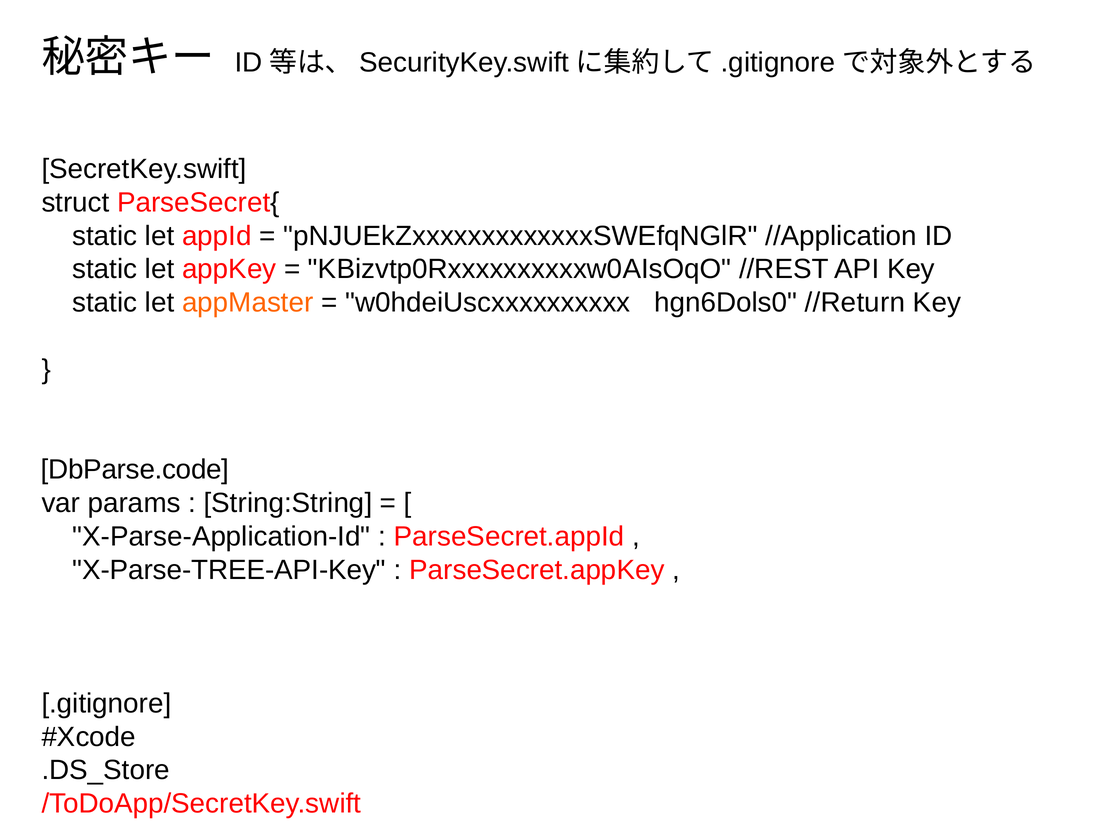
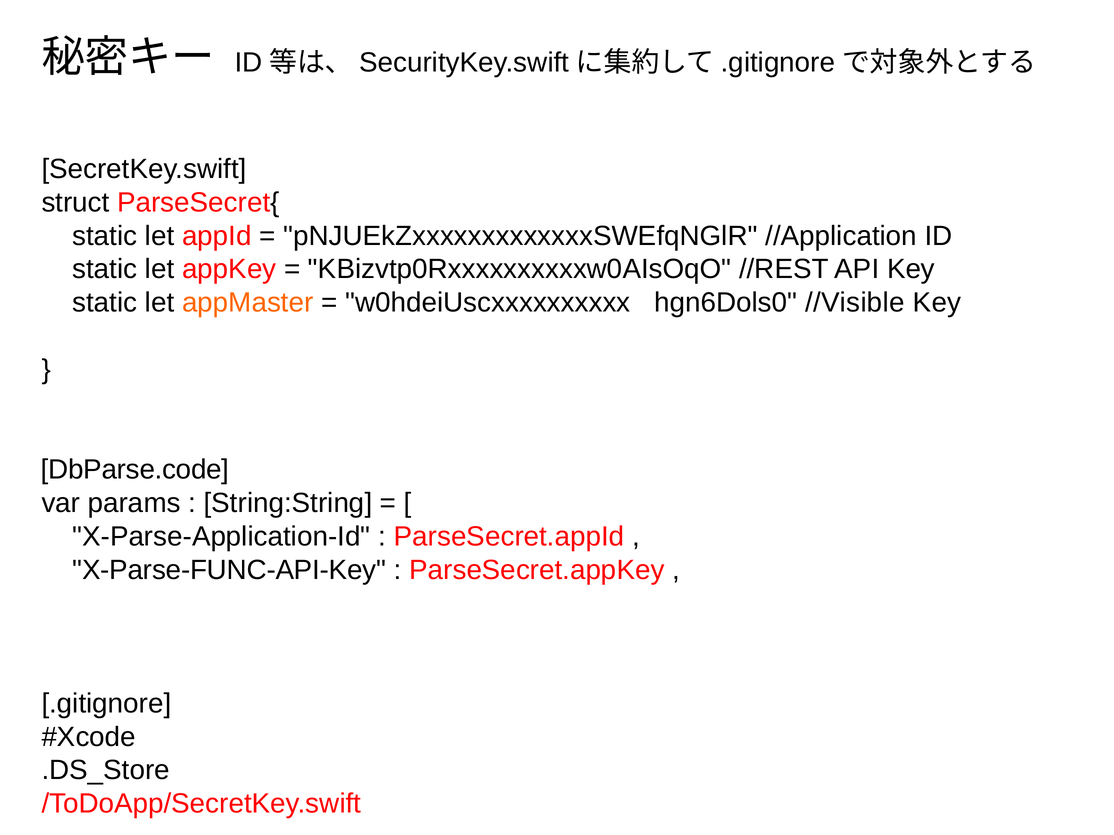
//Return: //Return -> //Visible
X-Parse-TREE-API-Key: X-Parse-TREE-API-Key -> X-Parse-FUNC-API-Key
